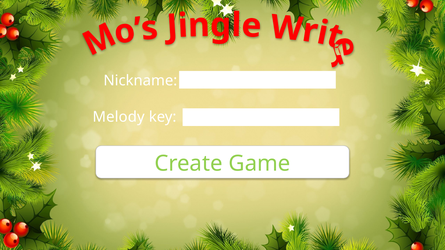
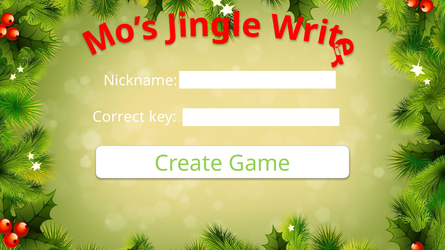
Melody: Melody -> Correct
